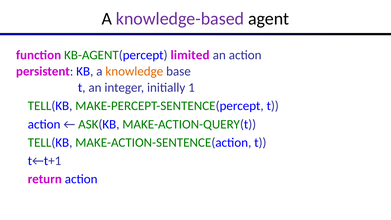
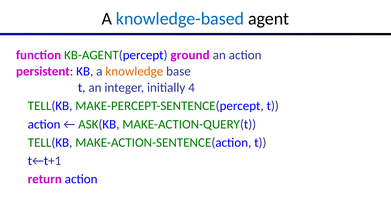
knowledge-based colour: purple -> blue
limited: limited -> ground
1: 1 -> 4
